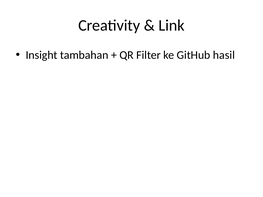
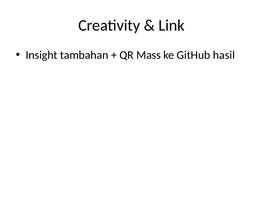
Filter: Filter -> Mass
